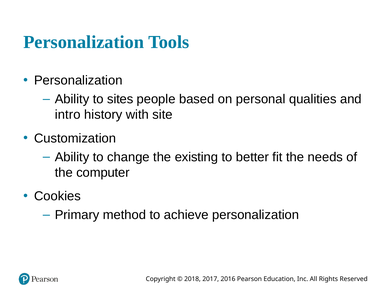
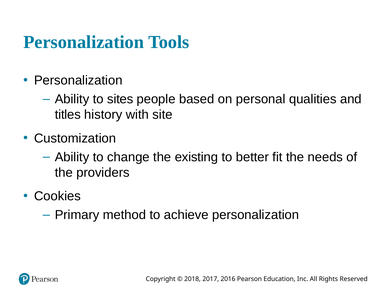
intro: intro -> titles
computer: computer -> providers
